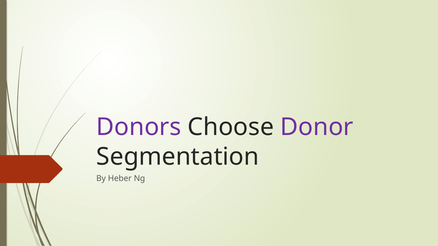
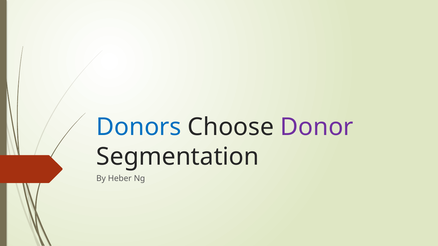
Donors colour: purple -> blue
